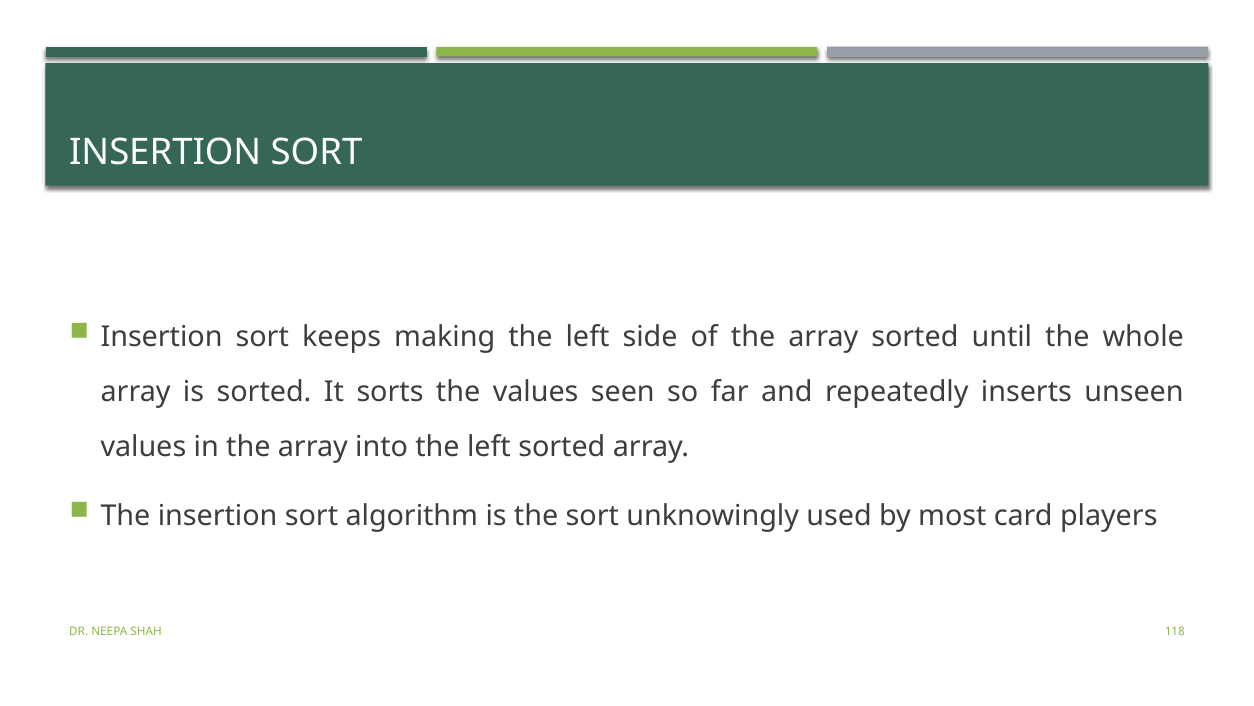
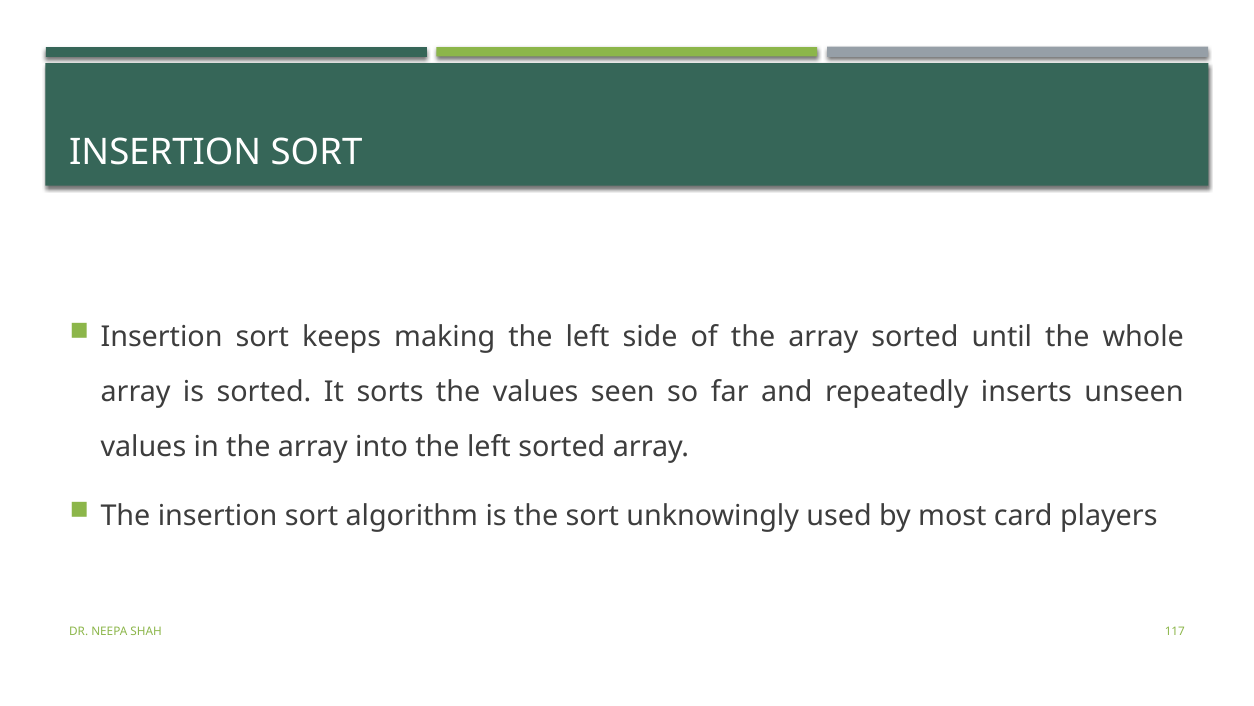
118: 118 -> 117
